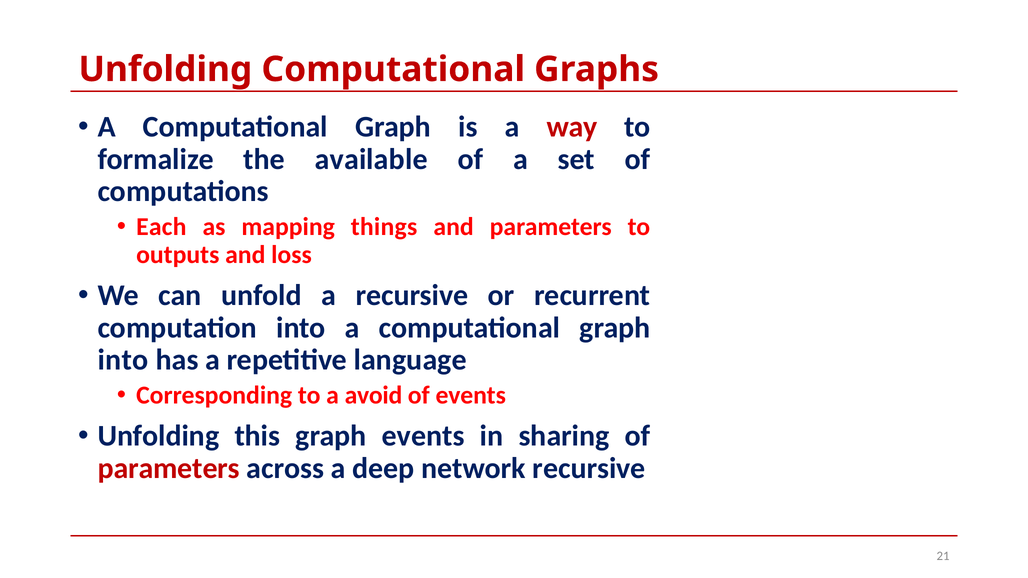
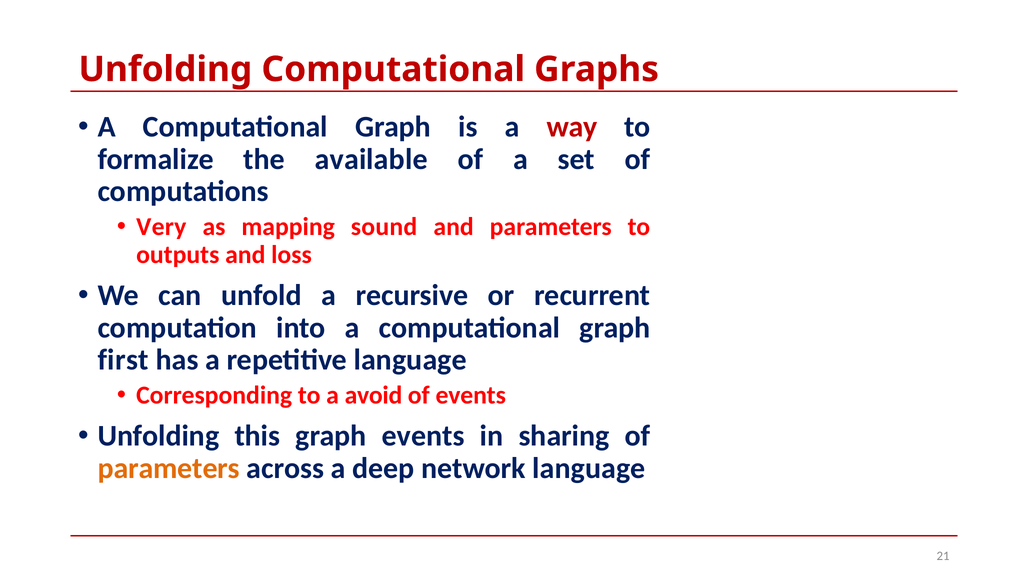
Each: Each -> Very
things: things -> sound
into at (123, 360): into -> first
parameters at (169, 469) colour: red -> orange
network recursive: recursive -> language
